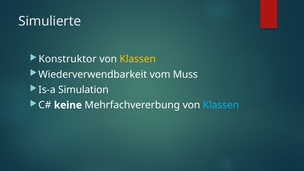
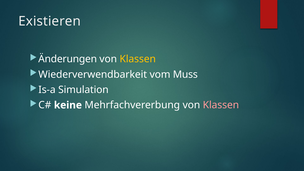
Simulierte: Simulierte -> Existieren
Konstruktor: Konstruktor -> Änderungen
Klassen at (221, 105) colour: light blue -> pink
